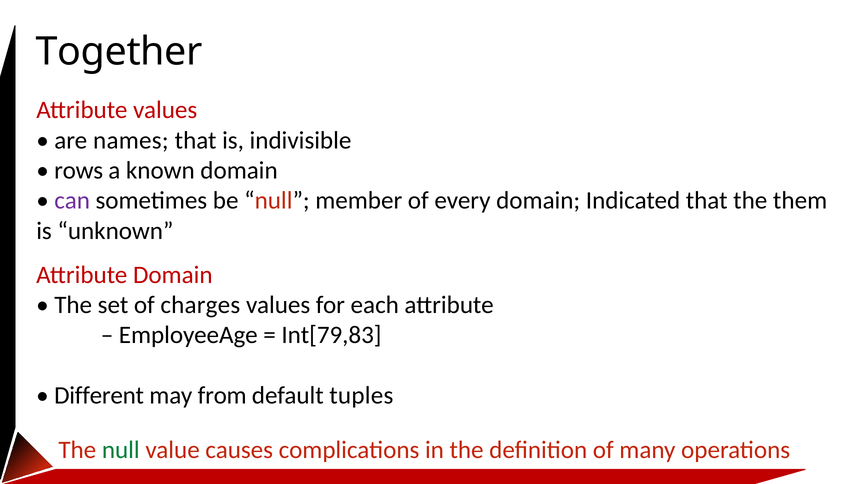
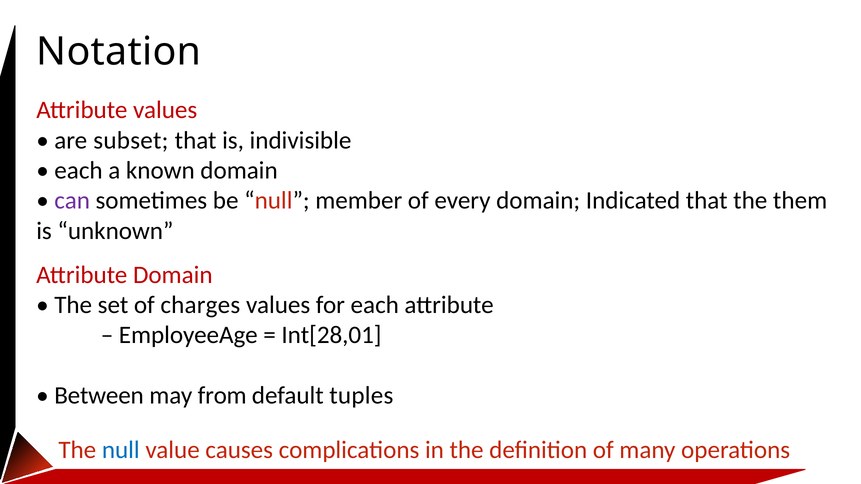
Together: Together -> Notation
names: names -> subset
rows at (79, 171): rows -> each
Int[79,83: Int[79,83 -> Int[28,01
Different: Different -> Between
null at (121, 450) colour: green -> blue
